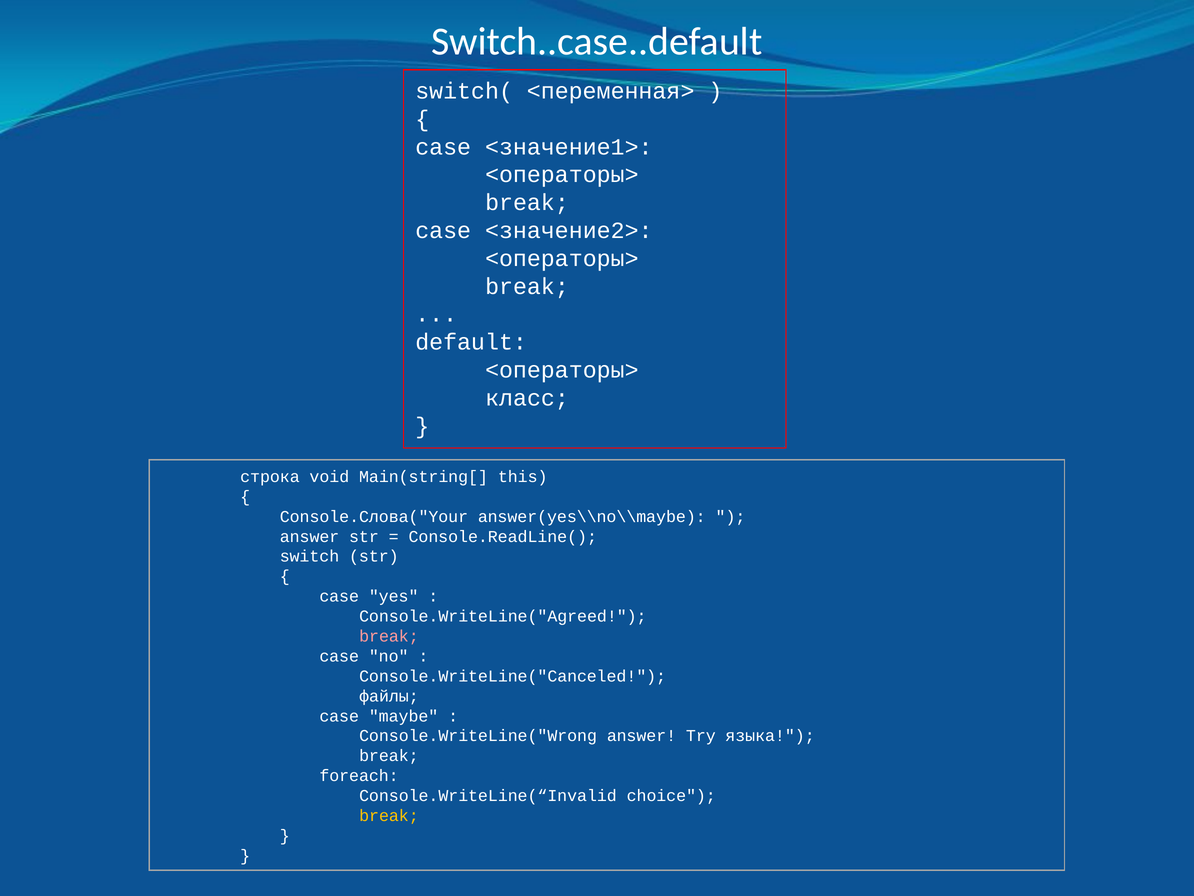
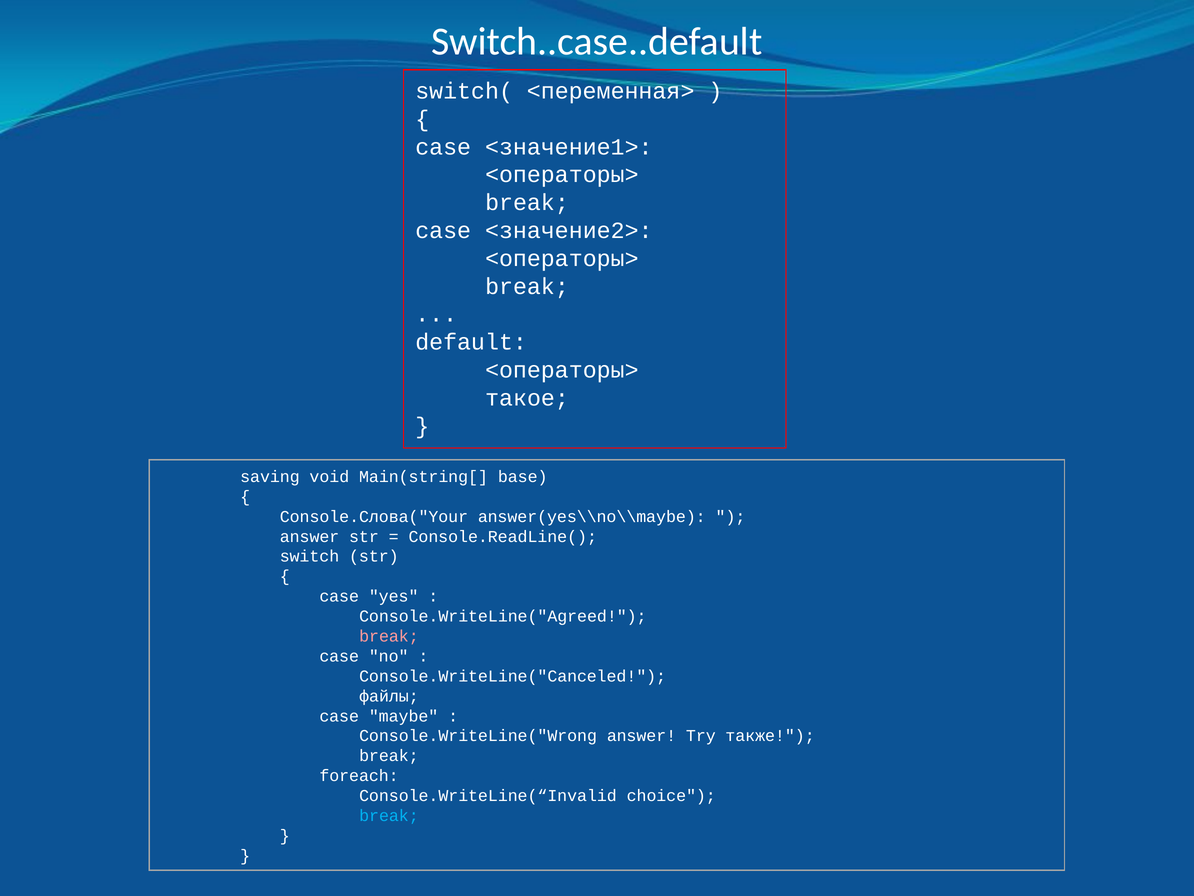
класс: класс -> такое
строка: строка -> saving
this: this -> base
языка: языка -> также
break at (389, 815) colour: yellow -> light blue
